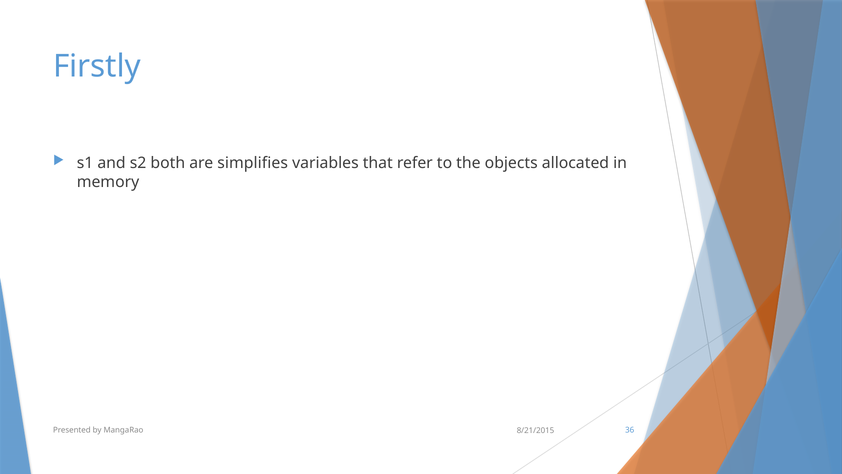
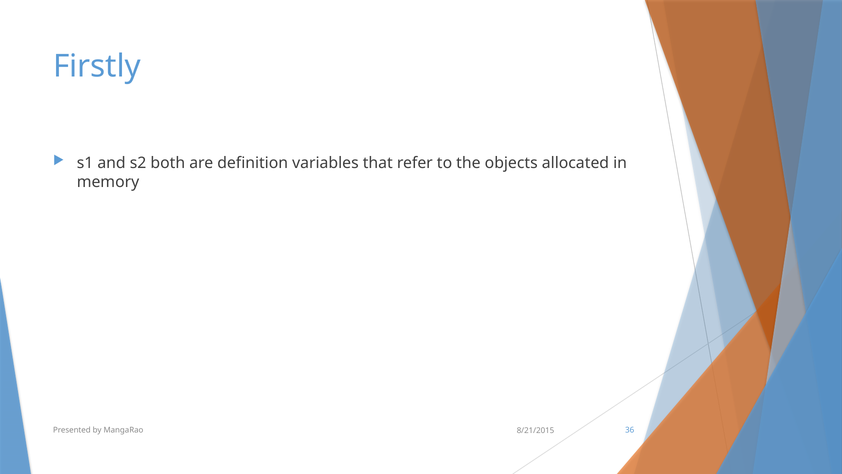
simplifies: simplifies -> definition
